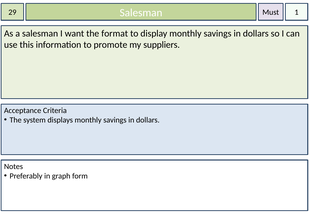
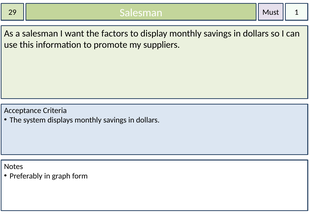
format: format -> factors
